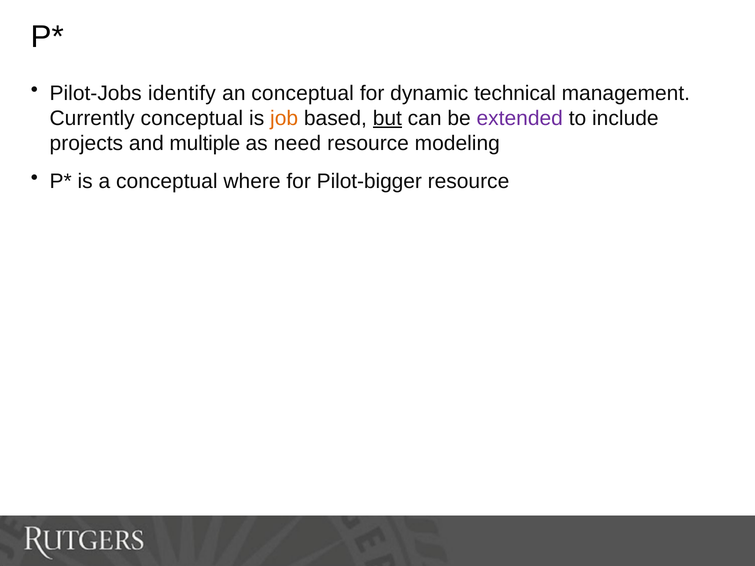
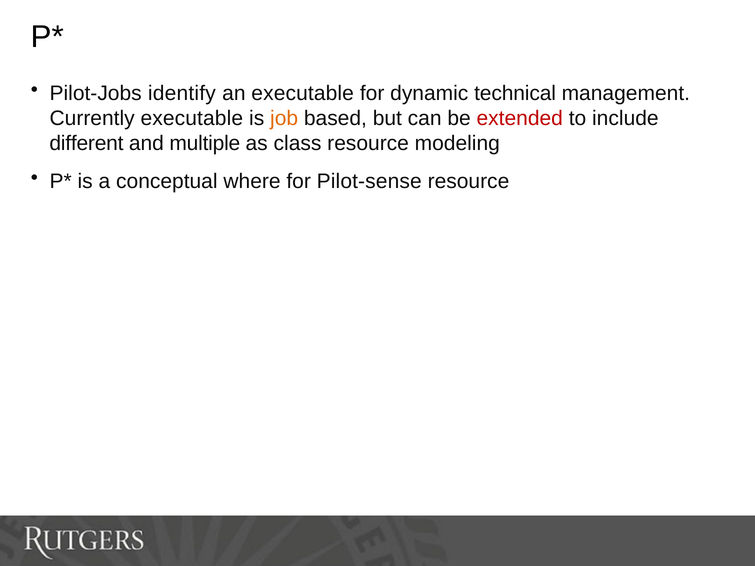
an conceptual: conceptual -> executable
Currently conceptual: conceptual -> executable
but underline: present -> none
extended colour: purple -> red
projects: projects -> different
need: need -> class
Pilot-bigger: Pilot-bigger -> Pilot-sense
